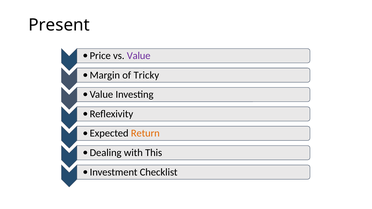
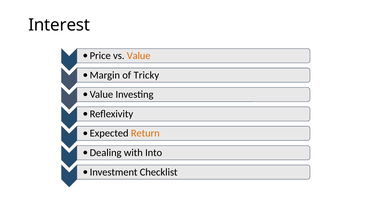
Present: Present -> Interest
Value at (139, 56) colour: purple -> orange
This: This -> Into
